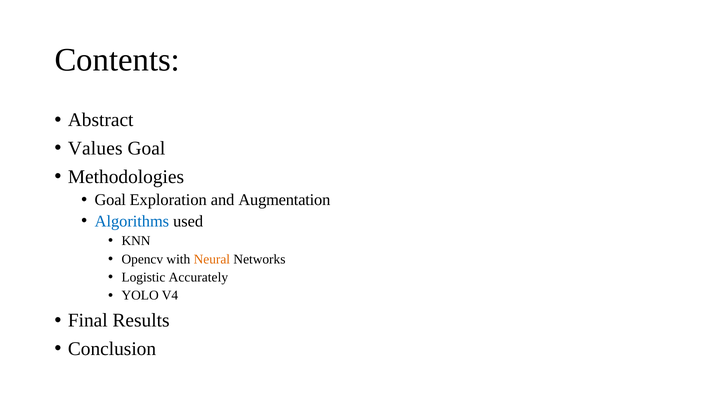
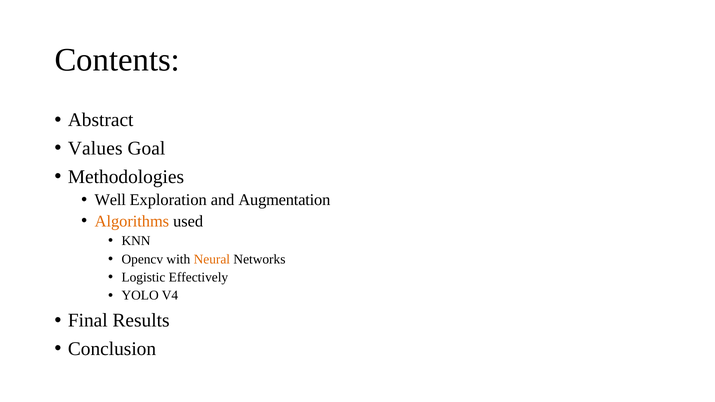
Goal at (110, 200): Goal -> Well
Algorithms colour: blue -> orange
Accurately: Accurately -> Effectively
